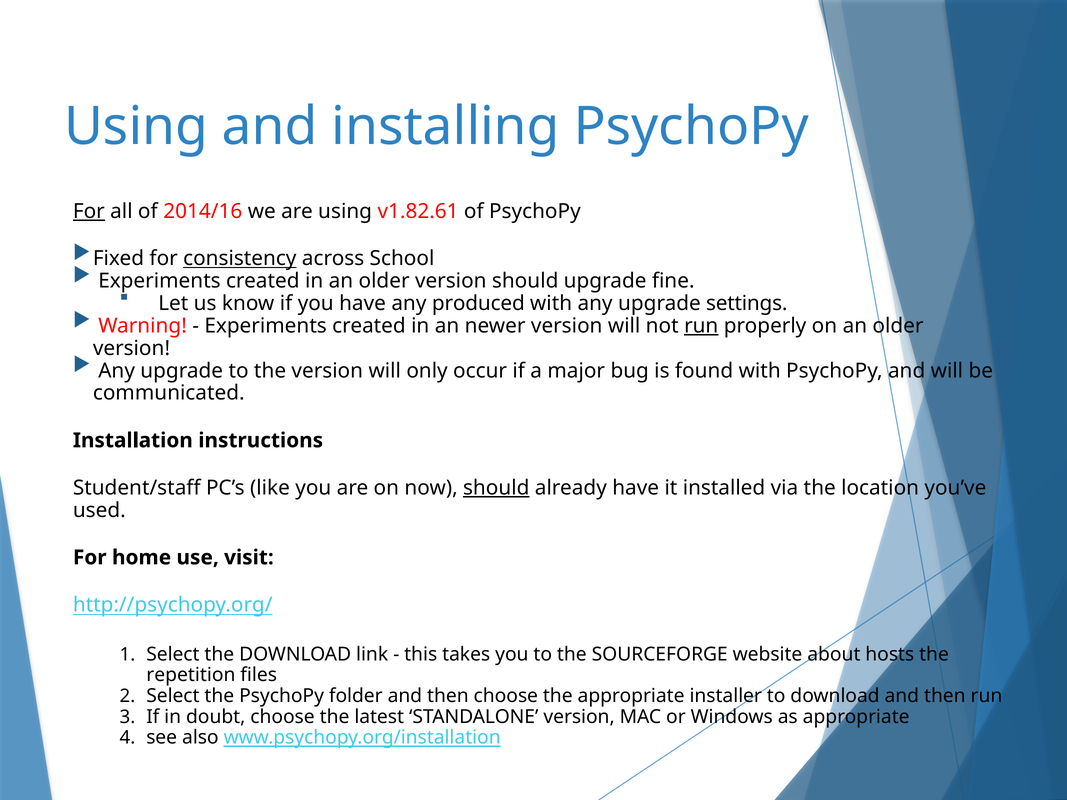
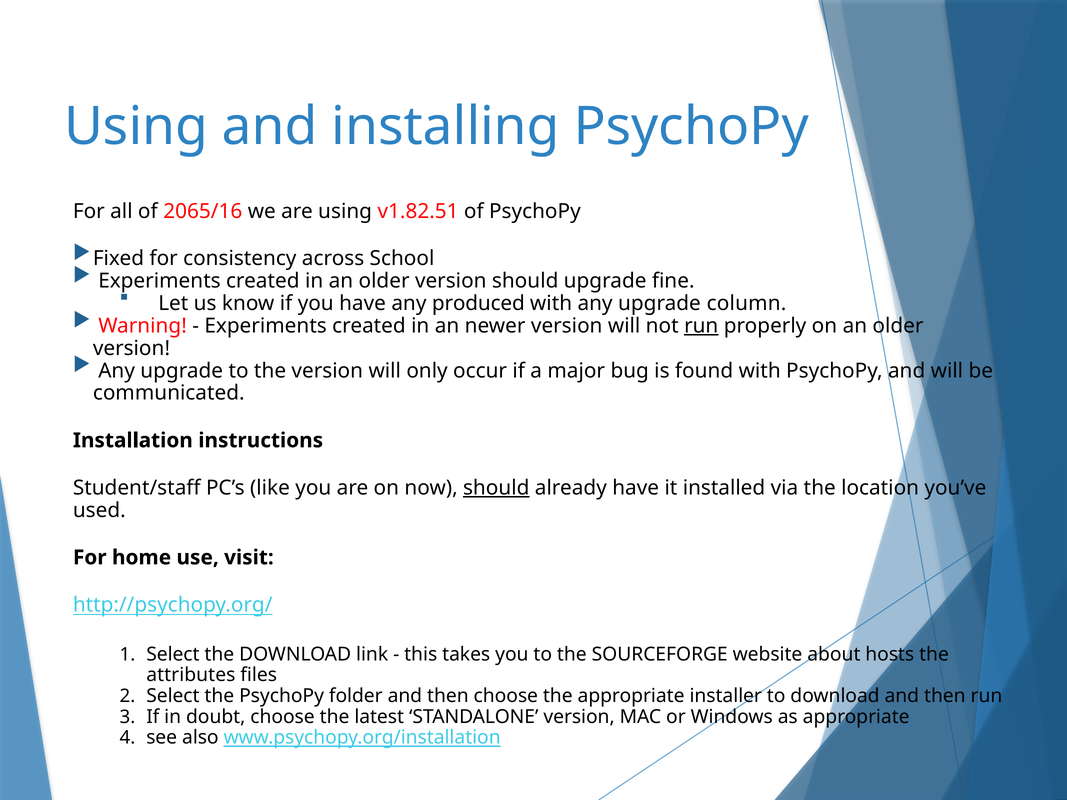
For at (89, 211) underline: present -> none
2014/16: 2014/16 -> 2065/16
v1.82.61: v1.82.61 -> v1.82.51
consistency underline: present -> none
settings: settings -> column
repetition: repetition -> attributes
